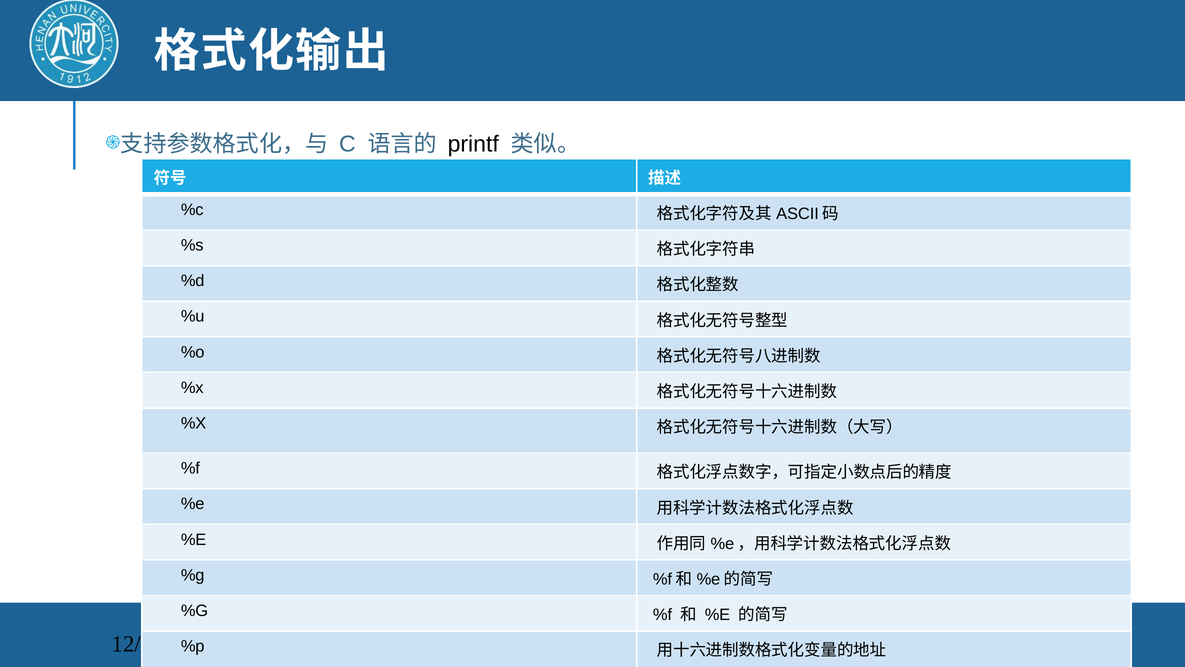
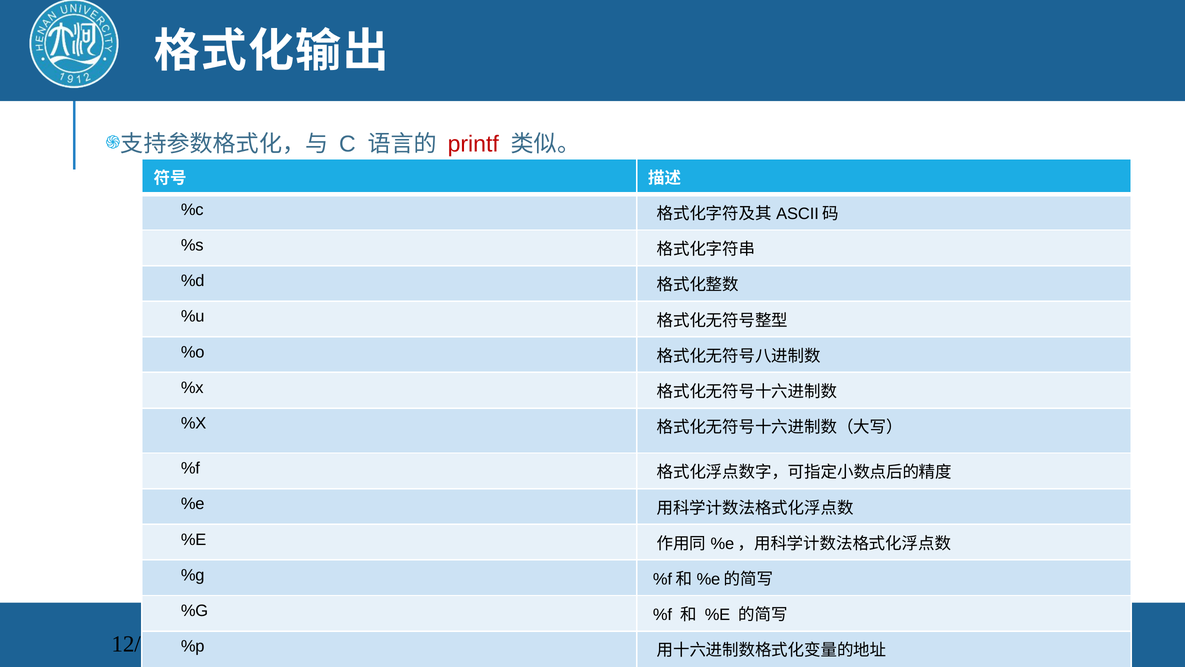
printf colour: black -> red
